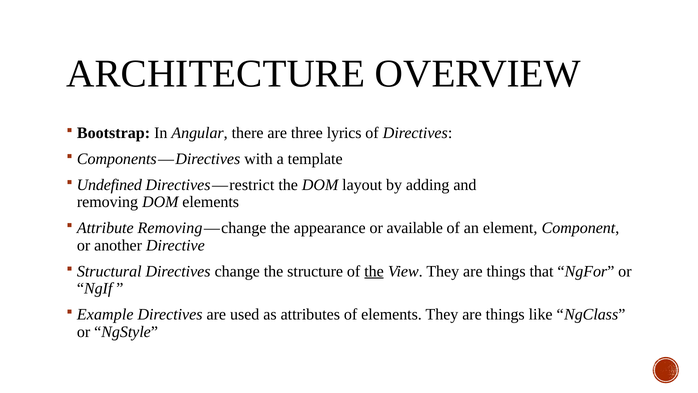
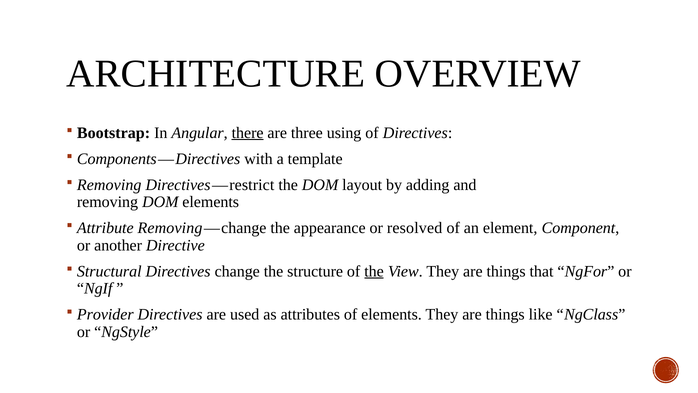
there underline: none -> present
lyrics: lyrics -> using
Undefined at (109, 185): Undefined -> Removing
available: available -> resolved
Example: Example -> Provider
